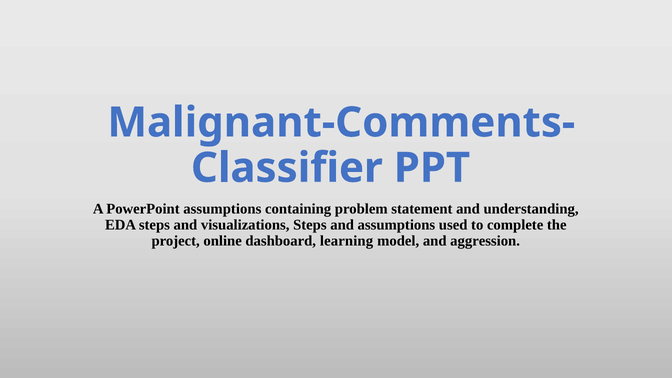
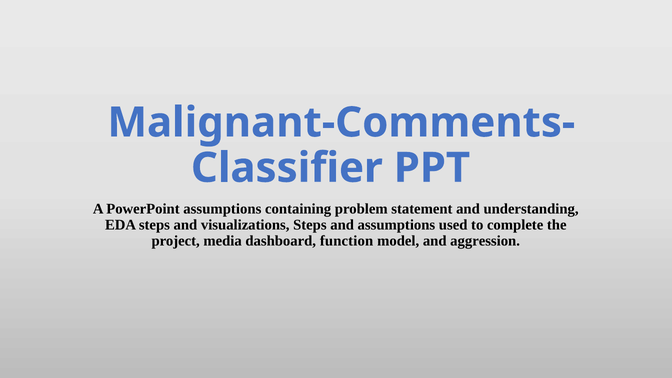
online: online -> media
learning: learning -> function
